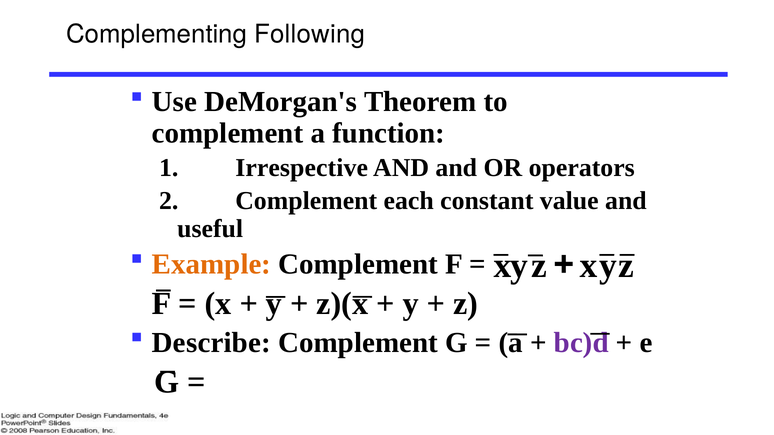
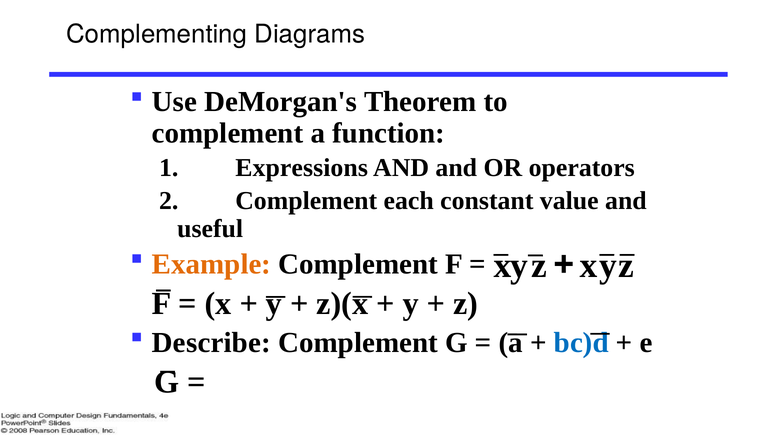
Following: Following -> Diagrams
Irrespective: Irrespective -> Expressions
bc)d colour: purple -> blue
